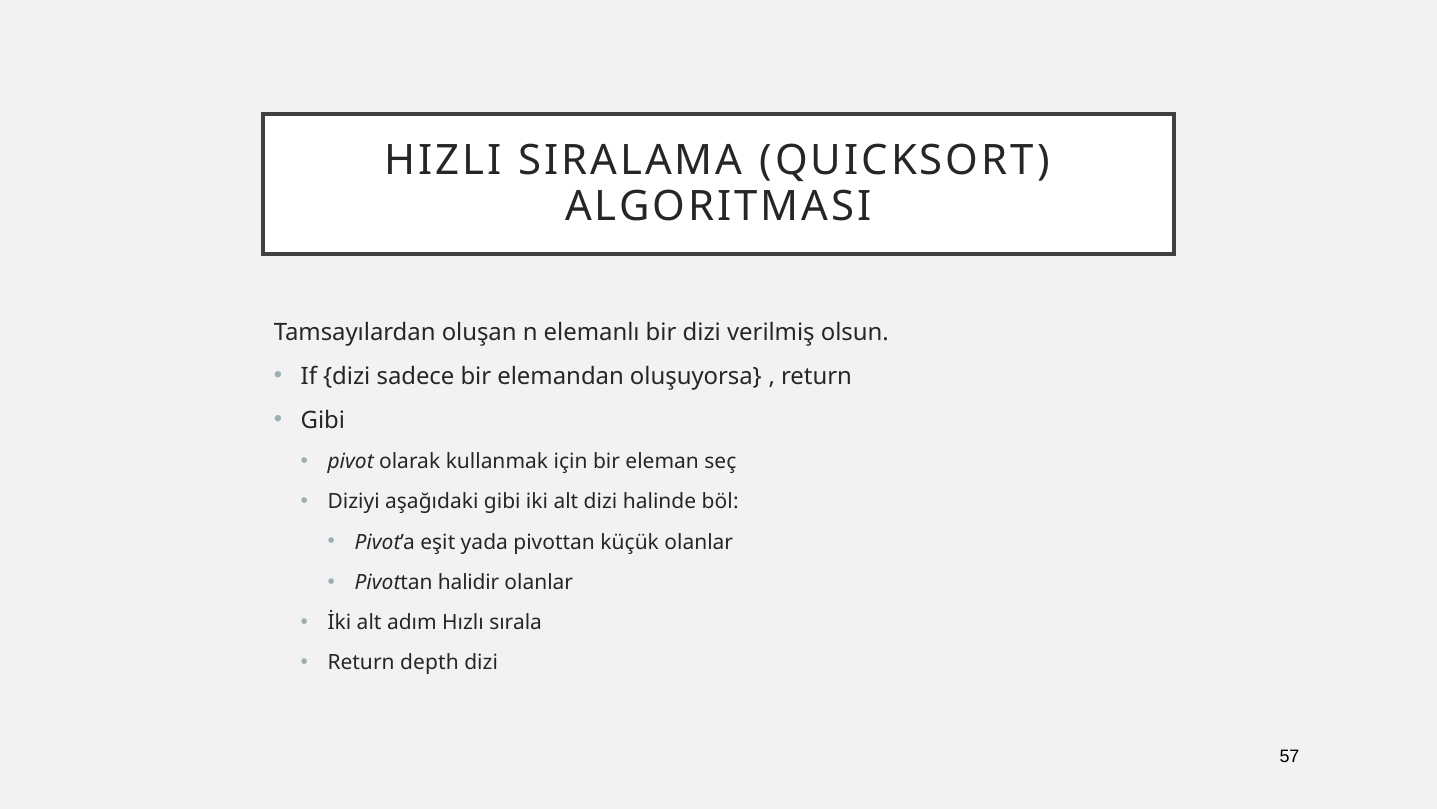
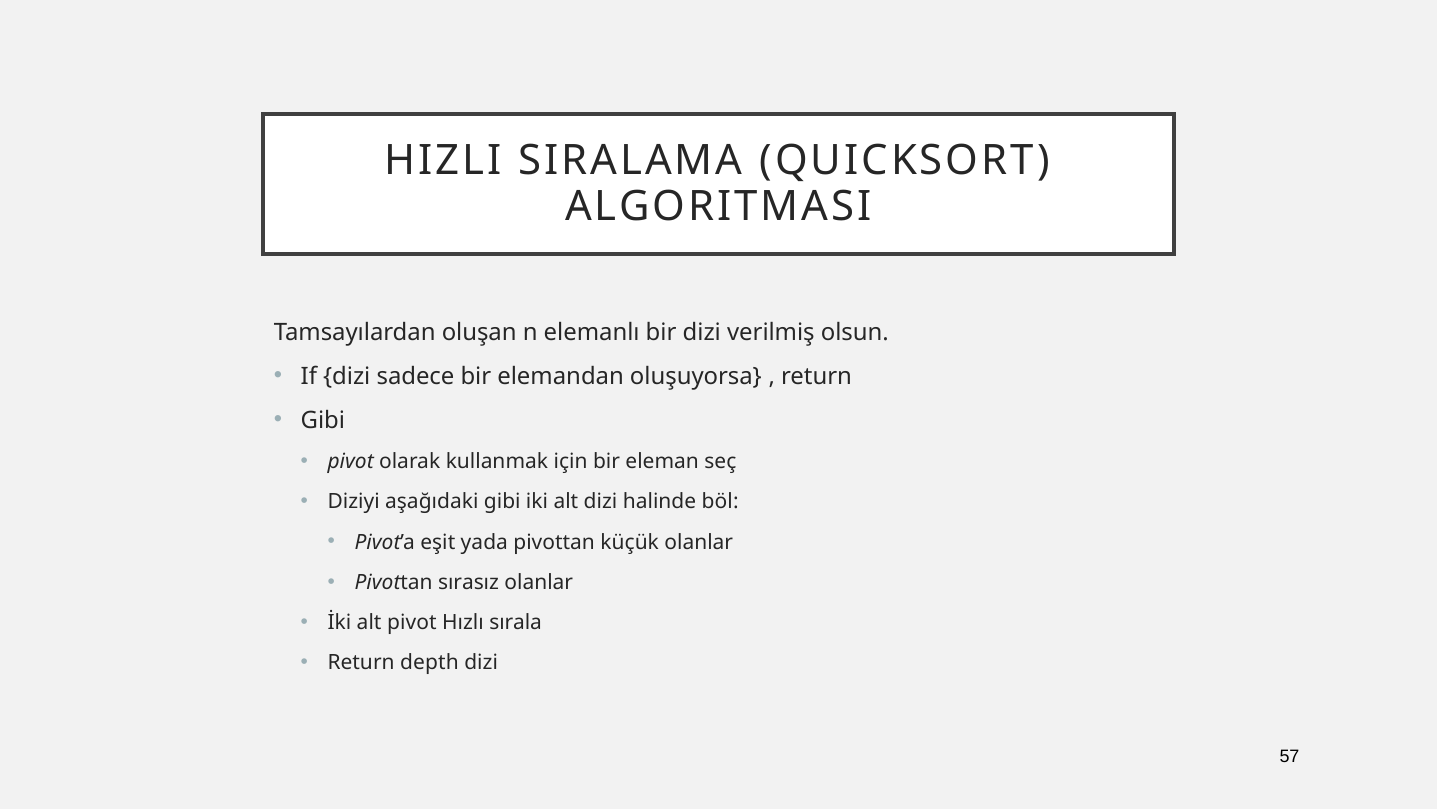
halidir: halidir -> sırasız
alt adım: adım -> pivot
